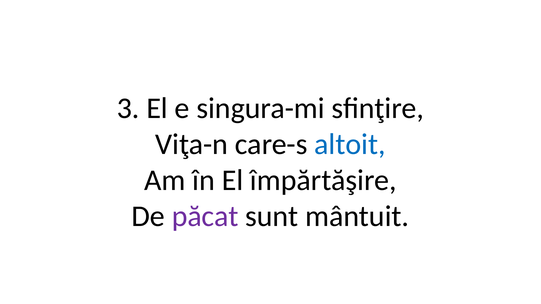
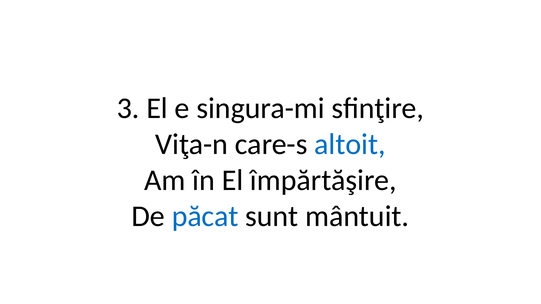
păcat colour: purple -> blue
